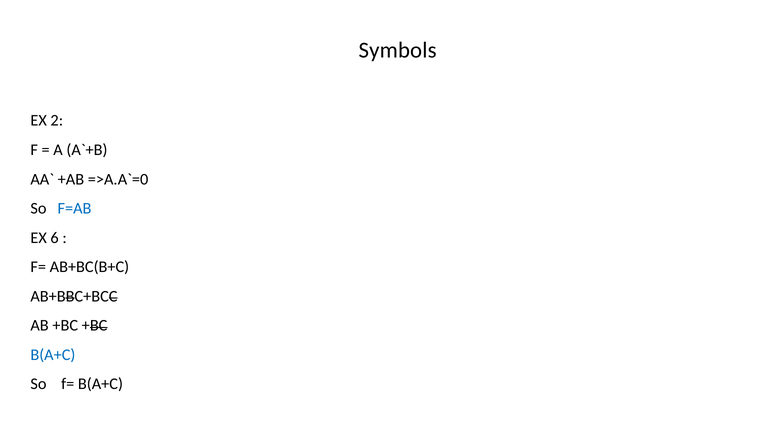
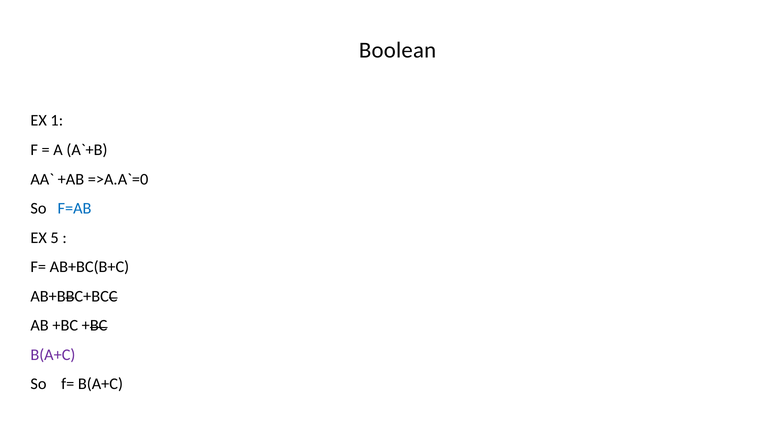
Symbols: Symbols -> Boolean
2: 2 -> 1
6: 6 -> 5
B(A+C at (53, 355) colour: blue -> purple
